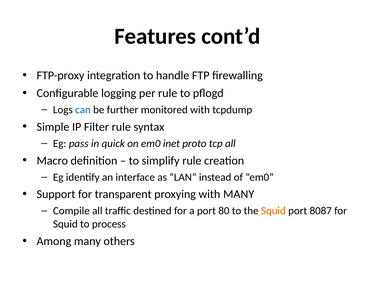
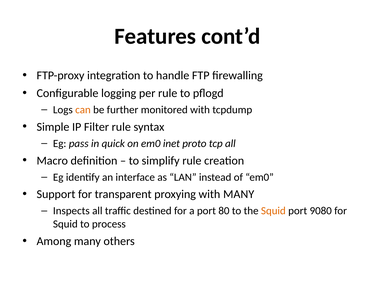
can colour: blue -> orange
Compile: Compile -> Inspects
8087: 8087 -> 9080
